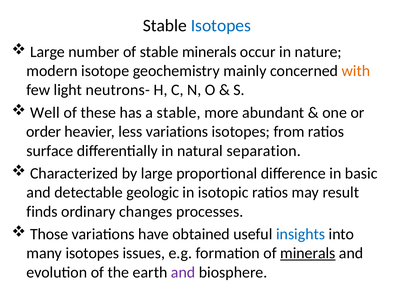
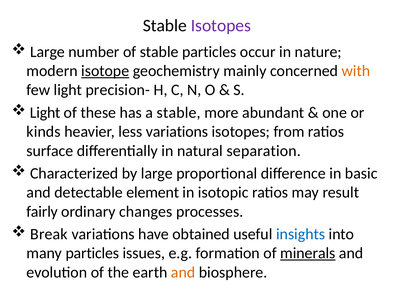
Isotopes at (221, 26) colour: blue -> purple
stable minerals: minerals -> particles
isotope underline: none -> present
neutrons-: neutrons- -> precision-
Well at (45, 112): Well -> Light
order: order -> kinds
geologic: geologic -> element
finds: finds -> fairly
Those: Those -> Break
many isotopes: isotopes -> particles
and at (183, 272) colour: purple -> orange
